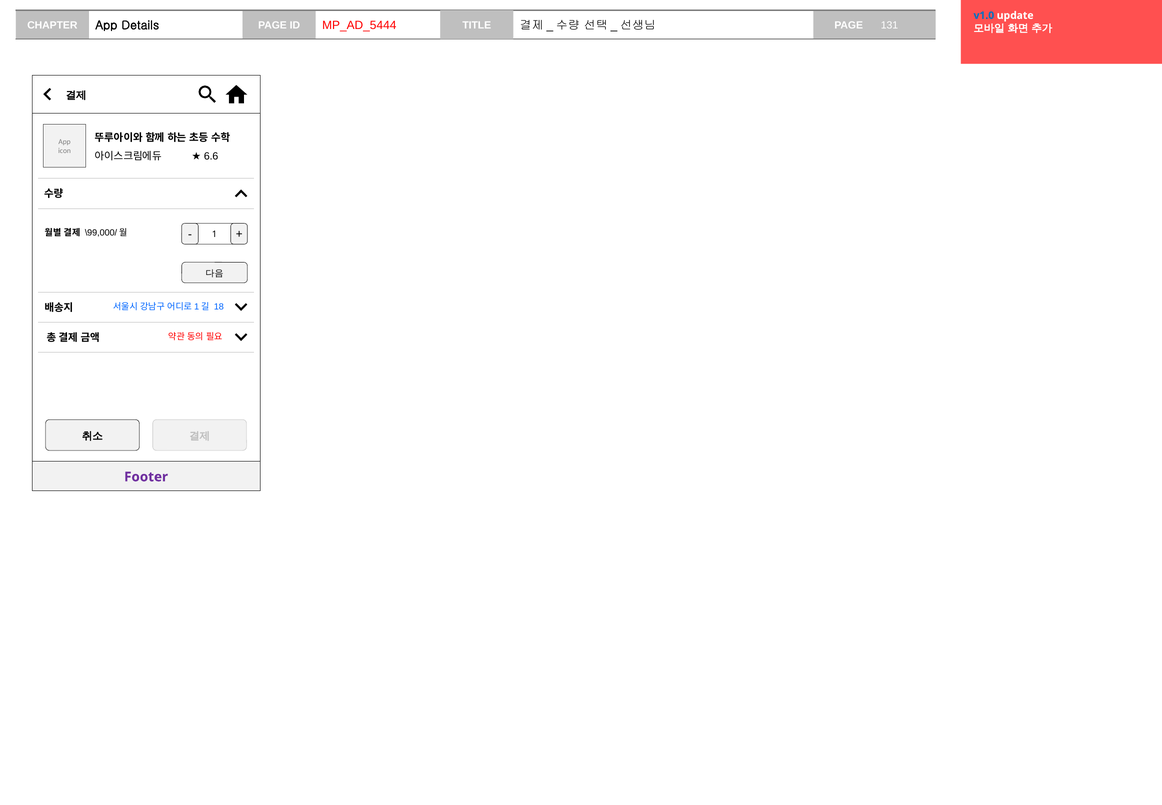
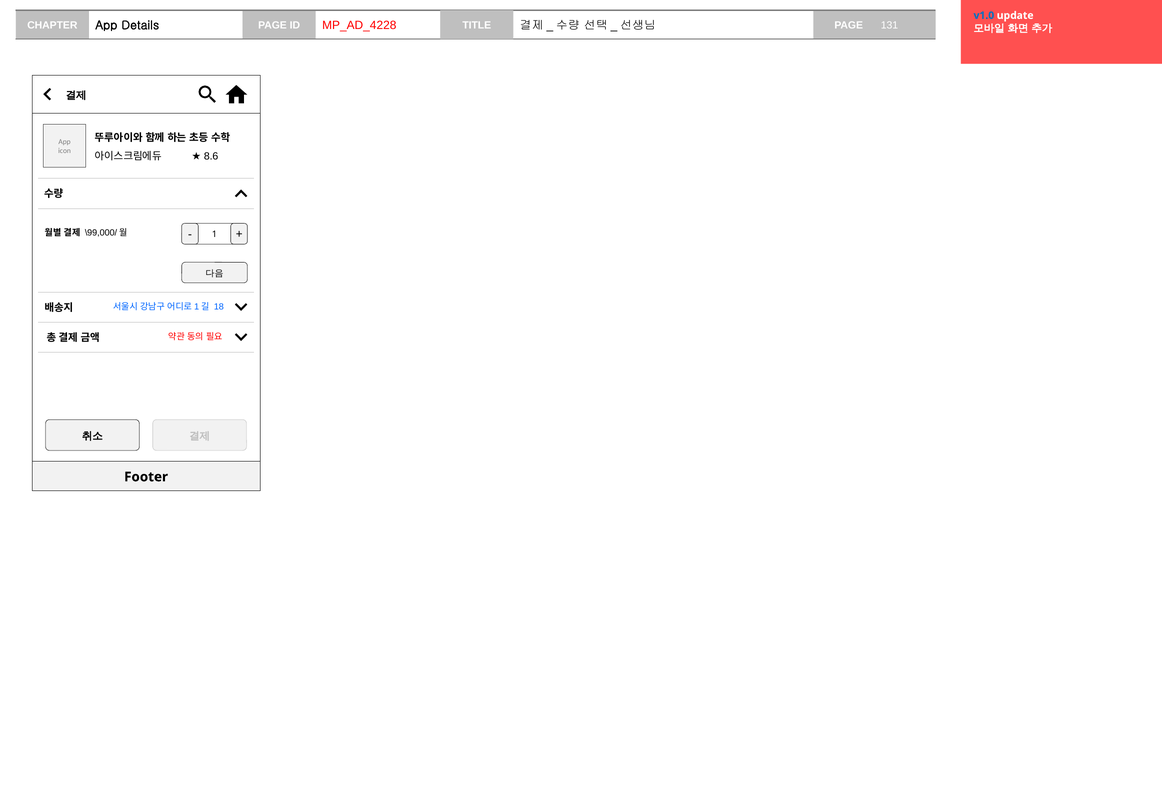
MP_AD_5444: MP_AD_5444 -> MP_AD_4228
6.6: 6.6 -> 8.6
Footer colour: purple -> black
